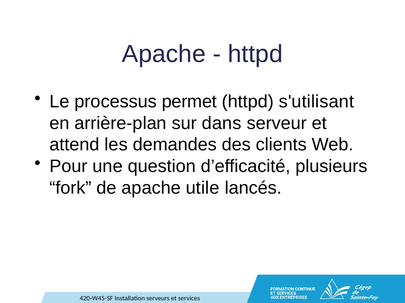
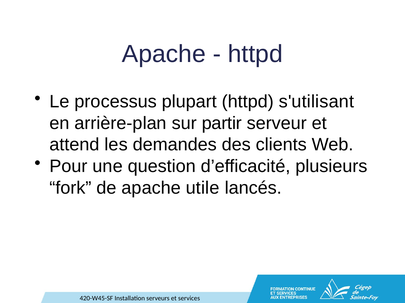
permet: permet -> plupart
dans: dans -> partir
